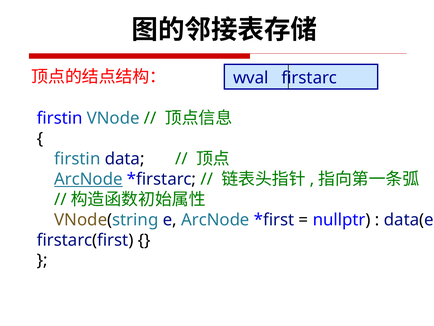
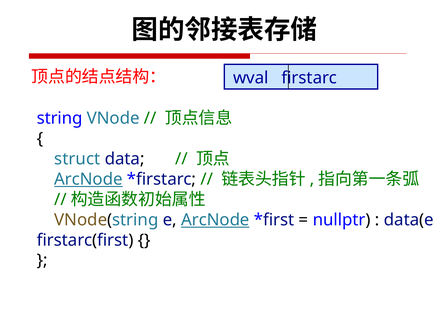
firstin at (60, 118): firstin -> string
firstin at (77, 159): firstin -> struct
ArcNode at (215, 219) underline: none -> present
